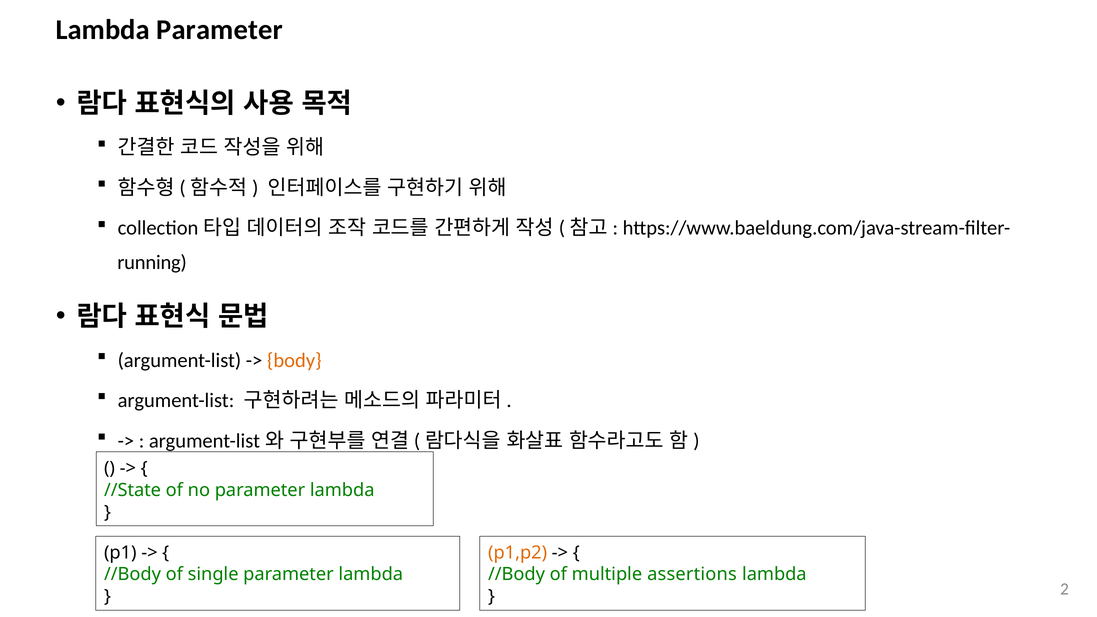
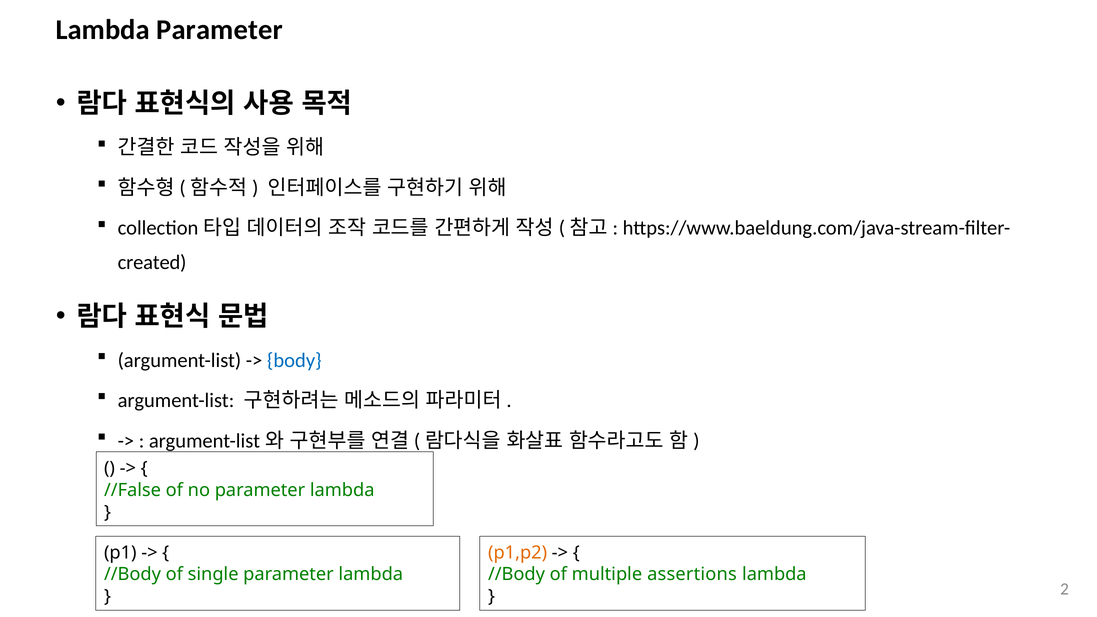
running: running -> created
body colour: orange -> blue
//State: //State -> //False
